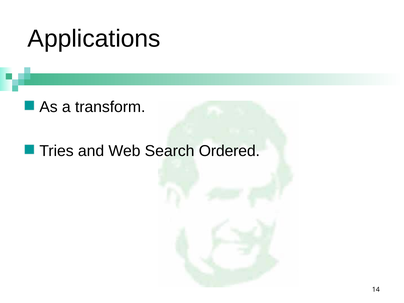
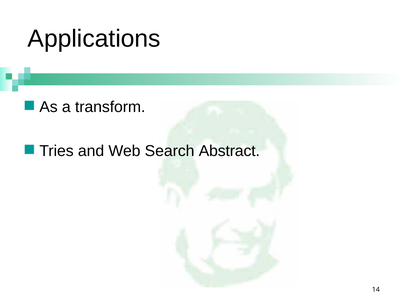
Ordered: Ordered -> Abstract
